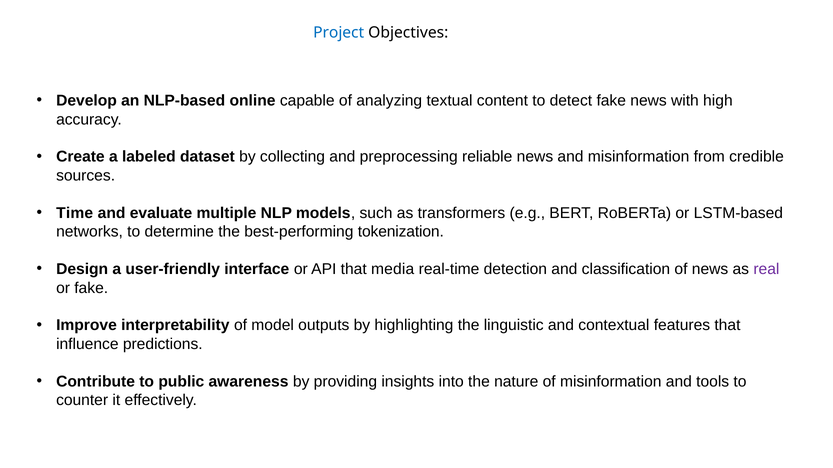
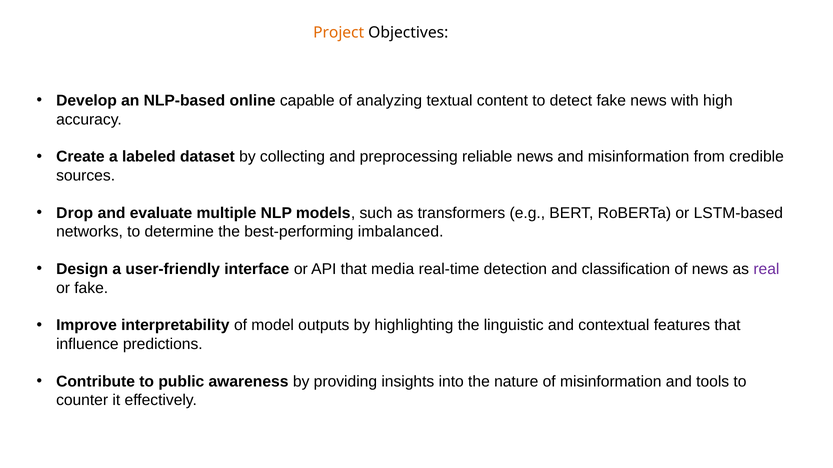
Project colour: blue -> orange
Time: Time -> Drop
tokenization: tokenization -> imbalanced
